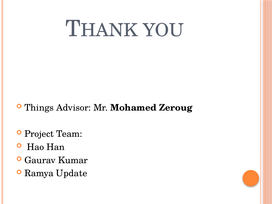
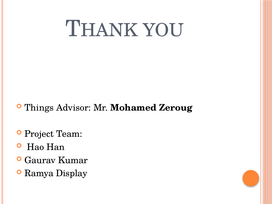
Update: Update -> Display
